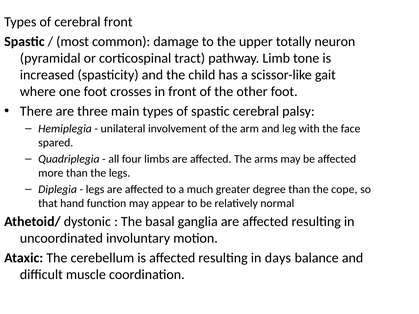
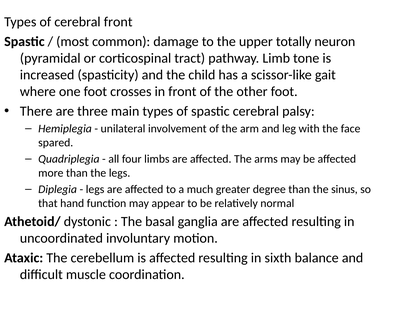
cope: cope -> sinus
days: days -> sixth
